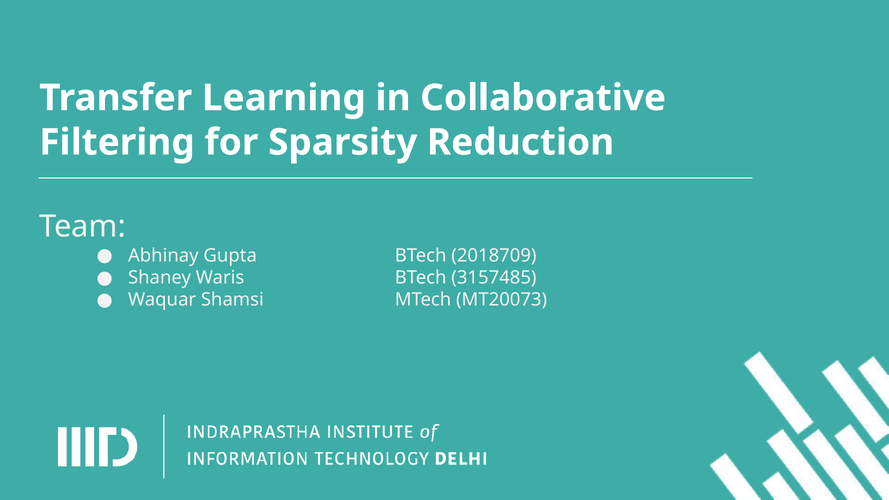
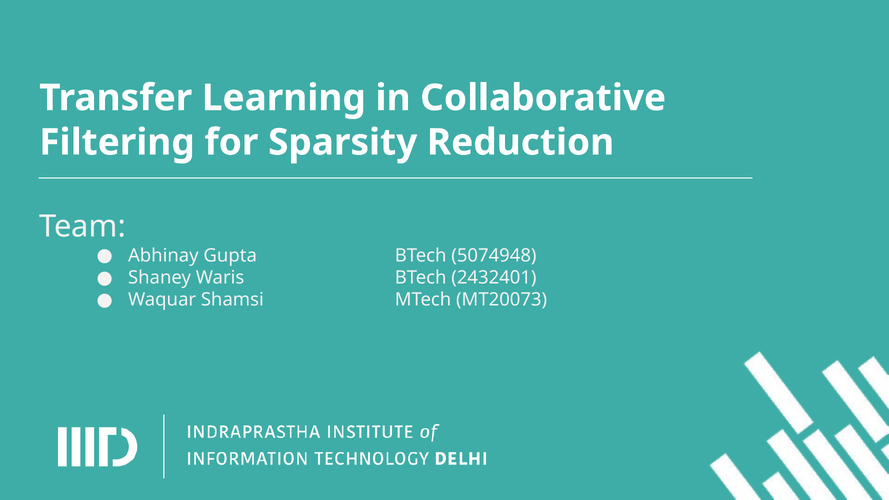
2018709: 2018709 -> 5074948
3157485: 3157485 -> 2432401
